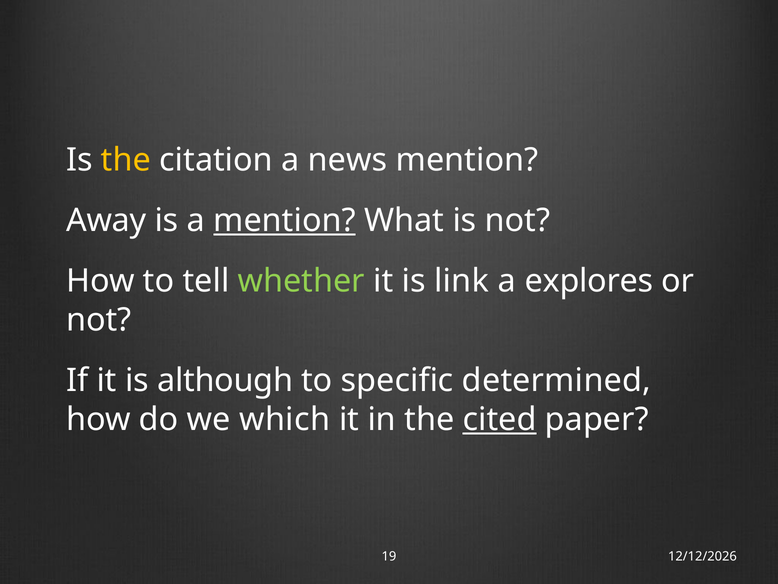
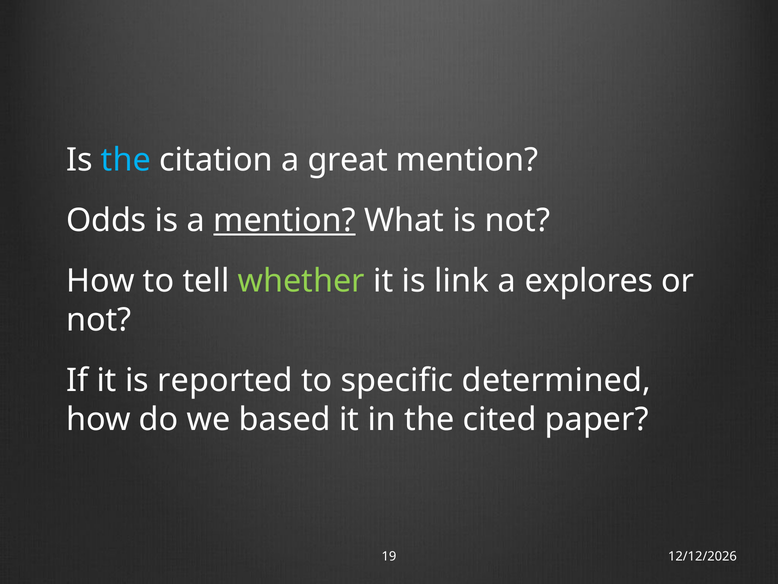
the at (126, 160) colour: yellow -> light blue
news: news -> great
Away: Away -> Odds
although: although -> reported
which: which -> based
cited underline: present -> none
